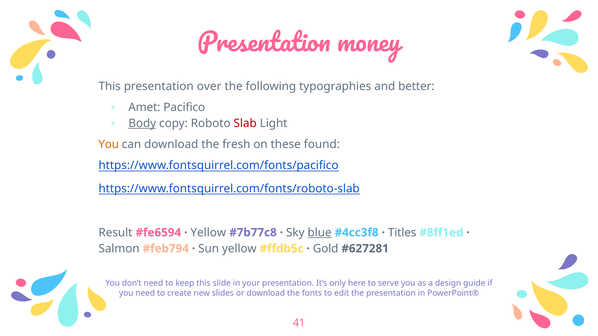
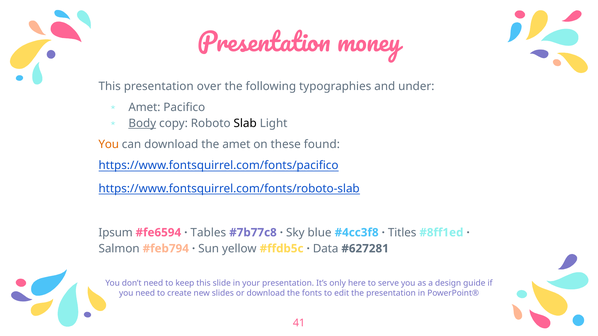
better: better -> under
Slab colour: red -> black
the fresh: fresh -> amet
Result: Result -> Ipsum
Yellow at (208, 233): Yellow -> Tables
blue underline: present -> none
Gold: Gold -> Data
